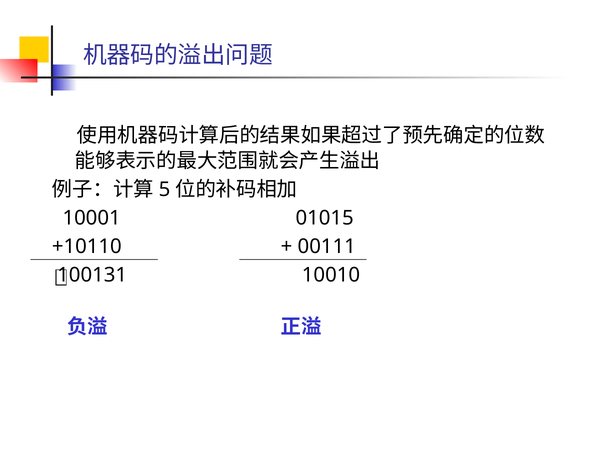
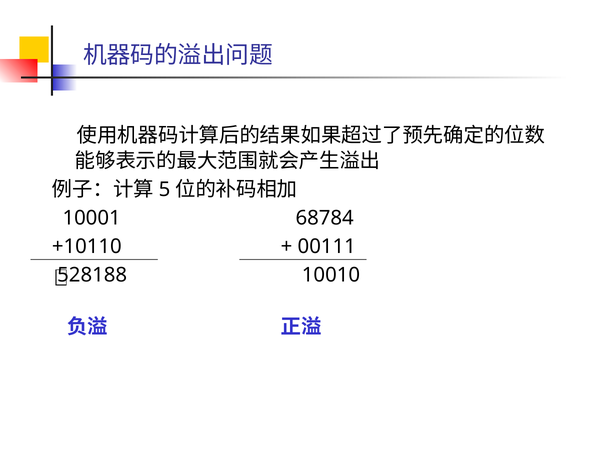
01015: 01015 -> 68784
100131: 100131 -> 528188
